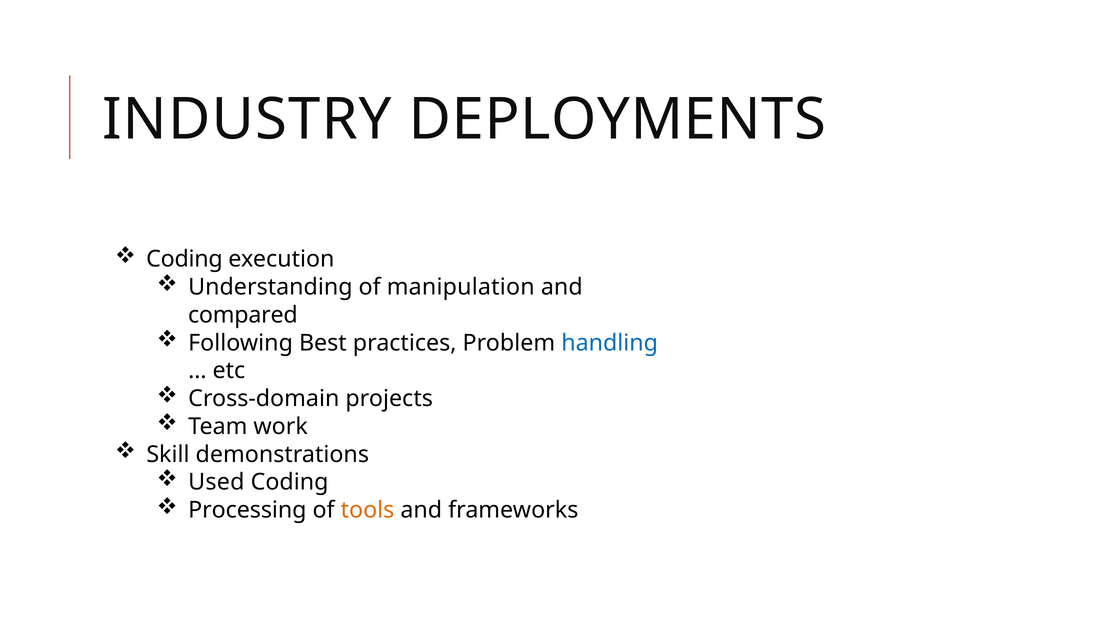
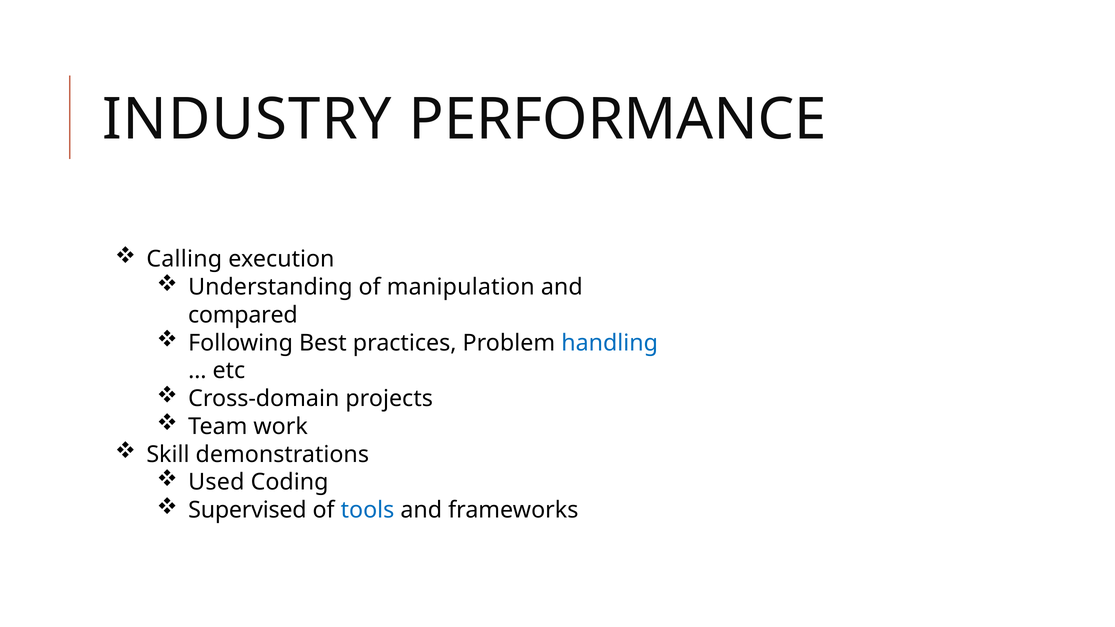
DEPLOYMENTS: DEPLOYMENTS -> PERFORMANCE
Coding at (185, 259): Coding -> Calling
Processing: Processing -> Supervised
tools colour: orange -> blue
